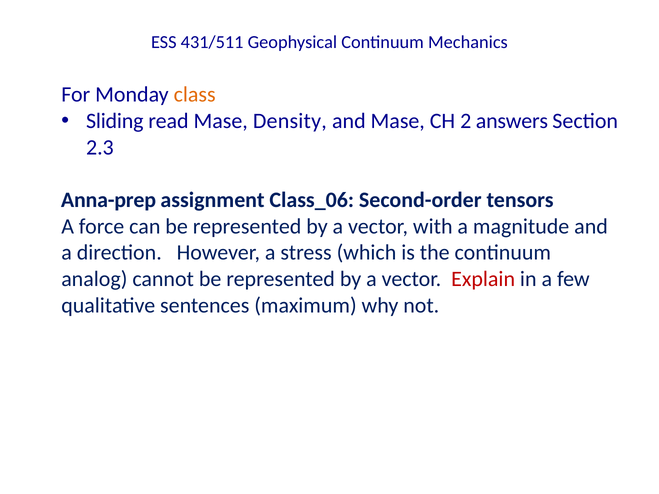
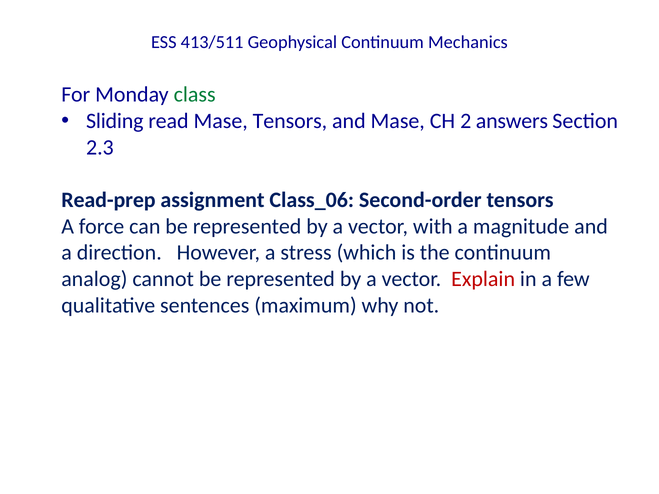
431/511: 431/511 -> 413/511
class colour: orange -> green
Mase Density: Density -> Tensors
Anna-prep: Anna-prep -> Read-prep
